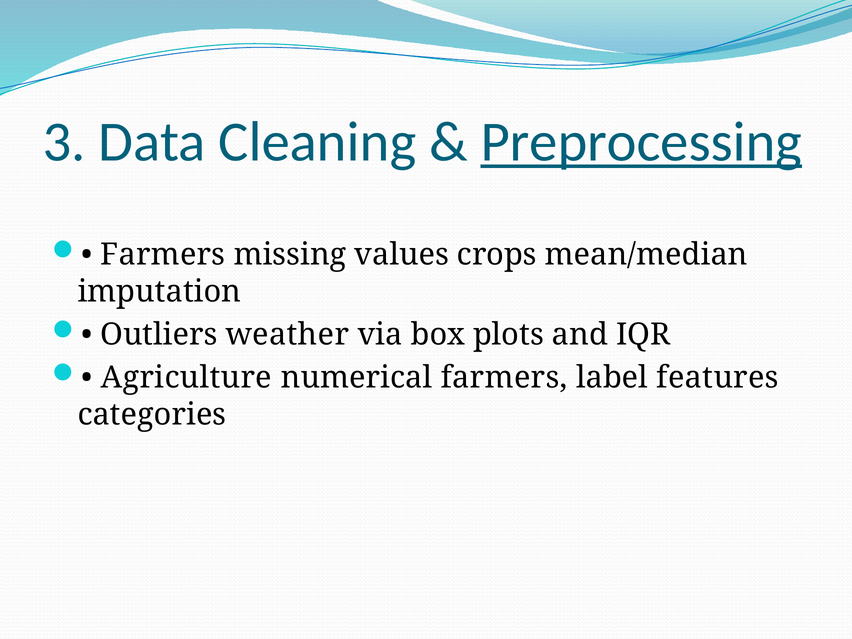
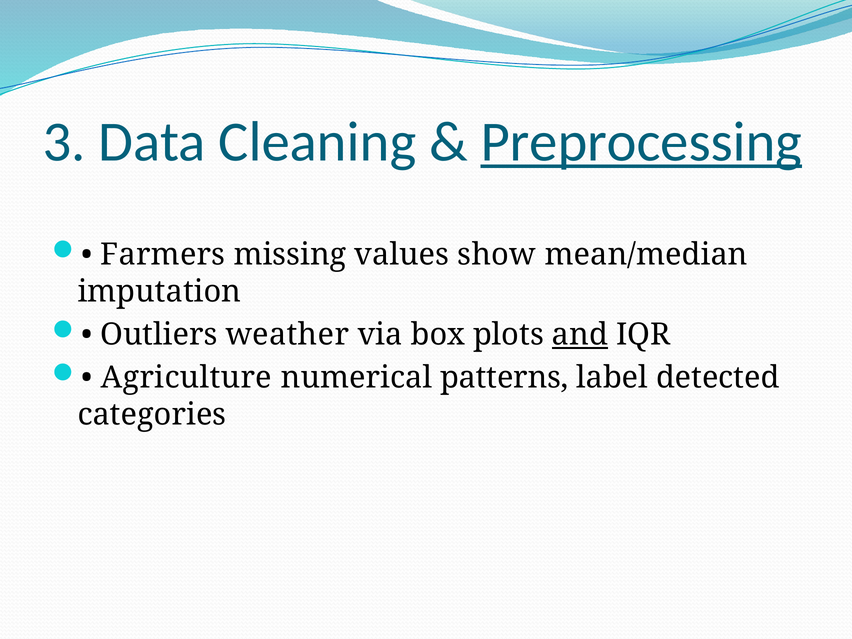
crops: crops -> show
and underline: none -> present
numerical farmers: farmers -> patterns
features: features -> detected
